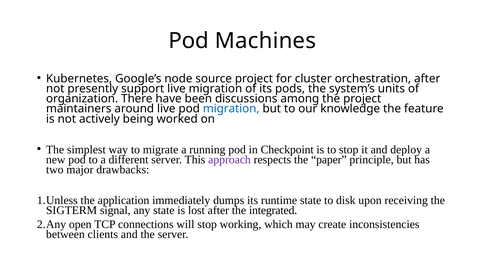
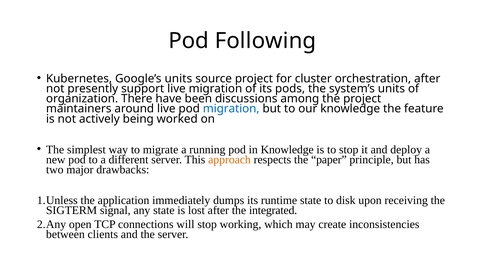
Machines: Machines -> Following
Google’s node: node -> units
in Checkpoint: Checkpoint -> Knowledge
approach colour: purple -> orange
